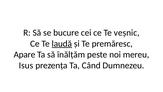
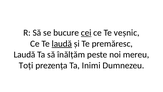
cei underline: none -> present
Apare at (24, 54): Apare -> Laudă
Isus: Isus -> Toți
Când: Când -> Inimi
